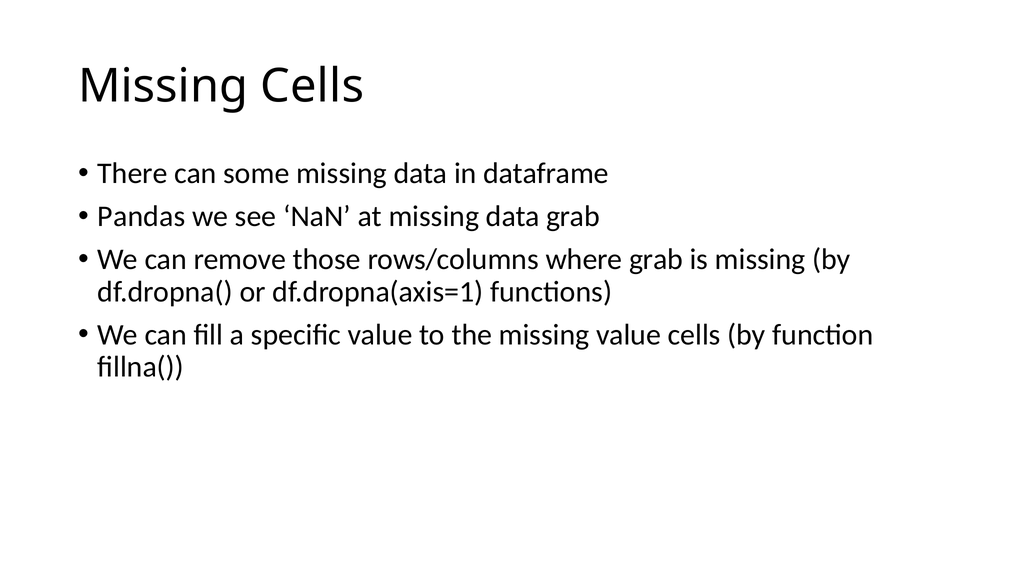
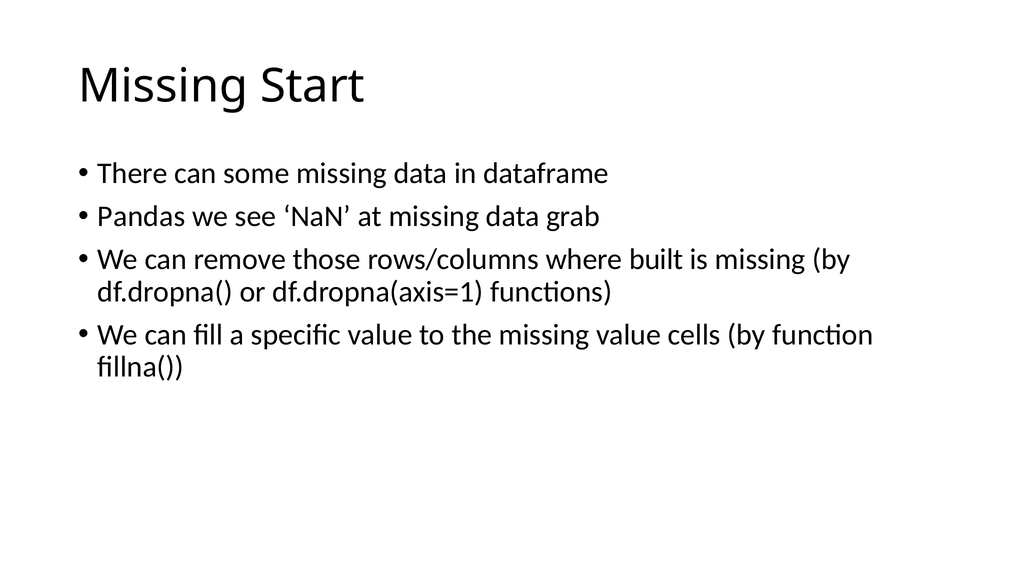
Missing Cells: Cells -> Start
where grab: grab -> built
